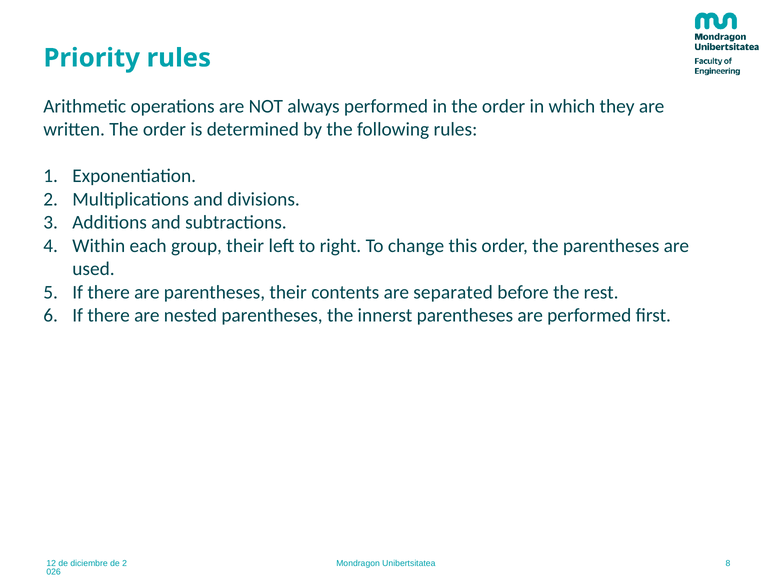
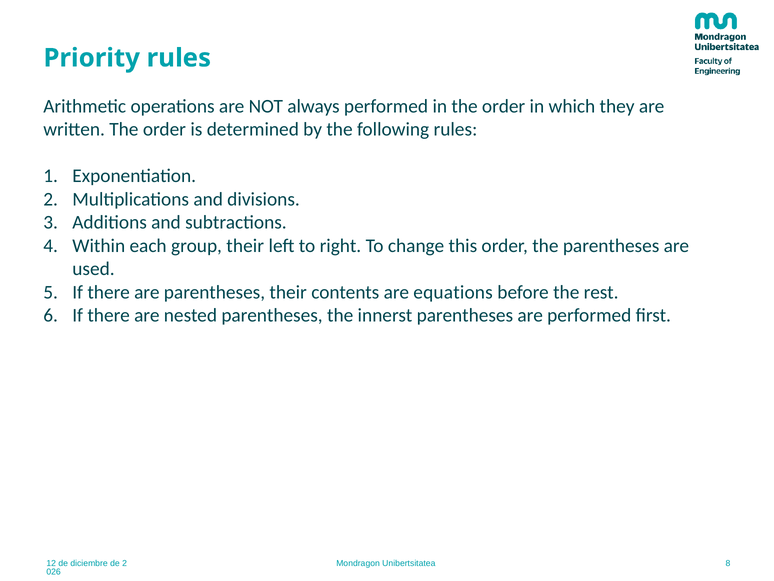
separated: separated -> equations
